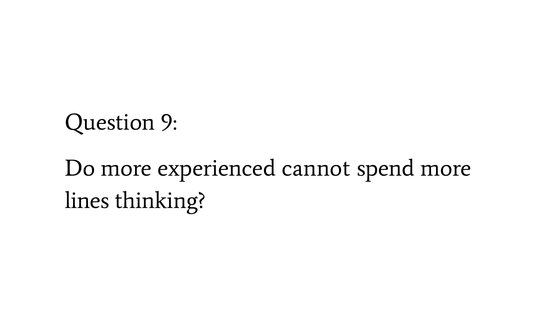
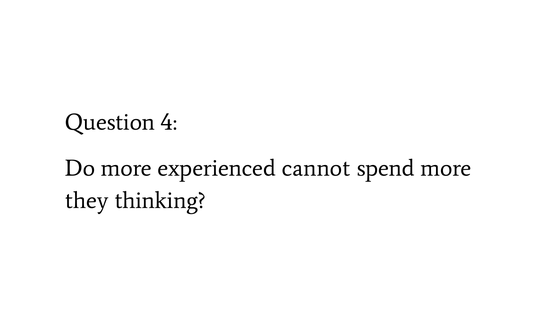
9: 9 -> 4
lines: lines -> they
